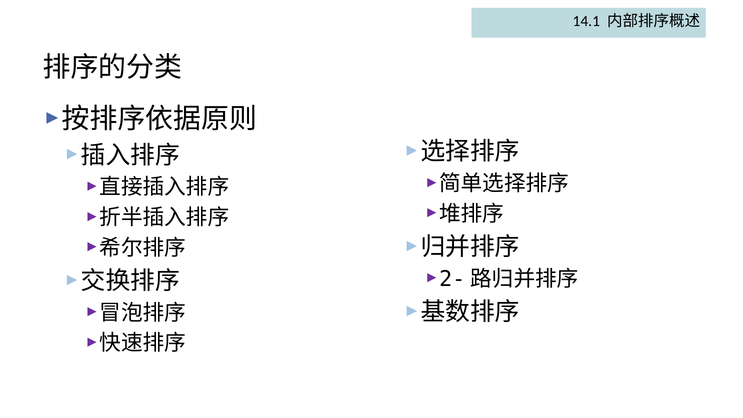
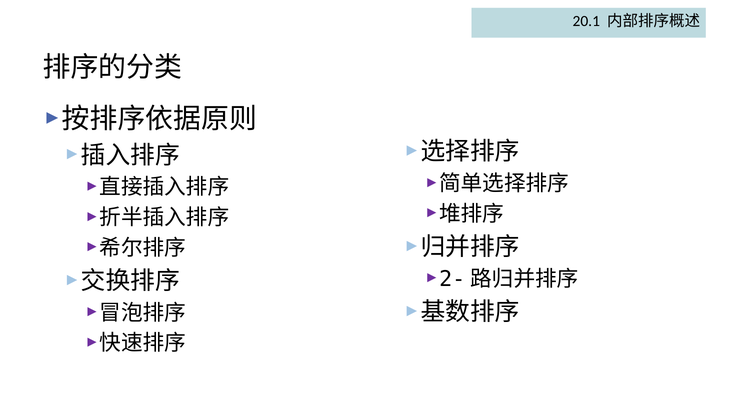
14.1: 14.1 -> 20.1
